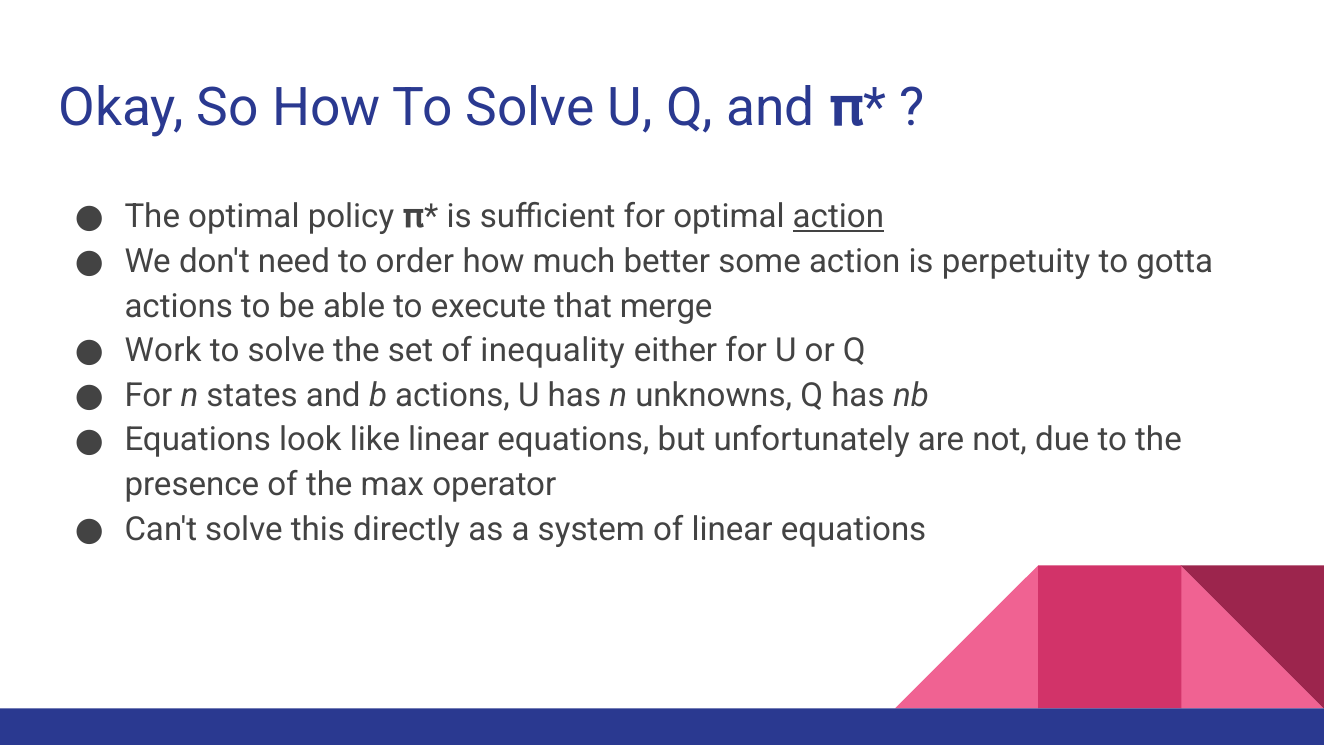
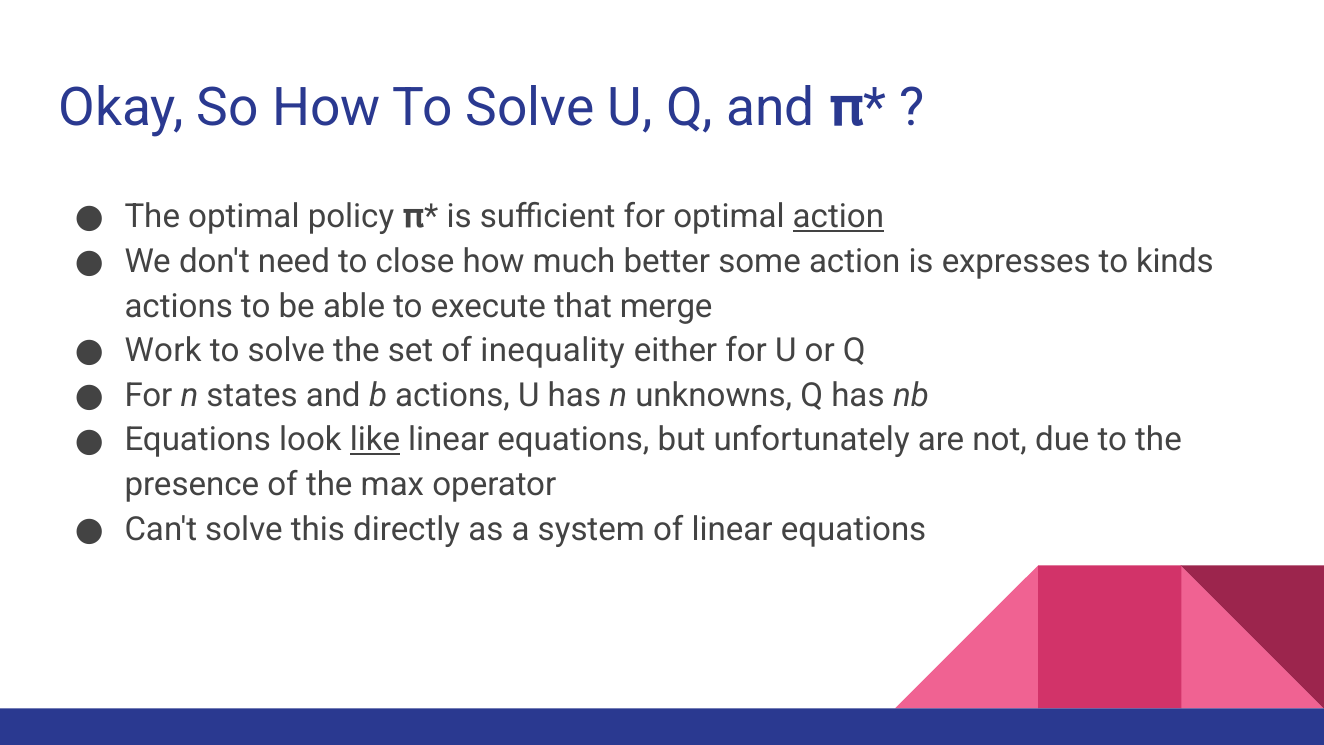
order: order -> close
perpetuity: perpetuity -> expresses
gotta: gotta -> kinds
like underline: none -> present
